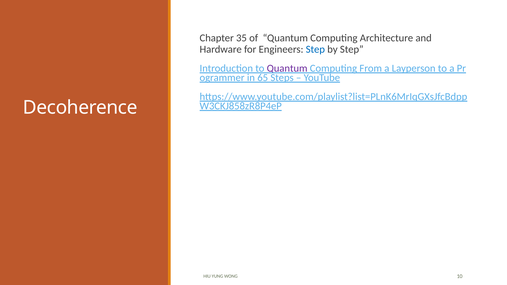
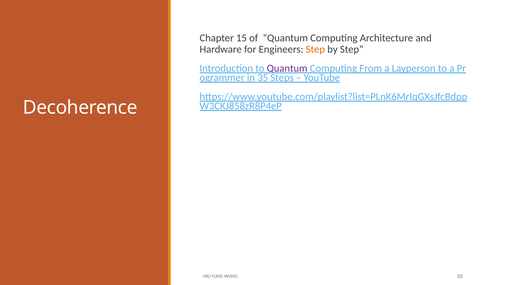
35: 35 -> 15
Step at (315, 49) colour: blue -> orange
65: 65 -> 35
